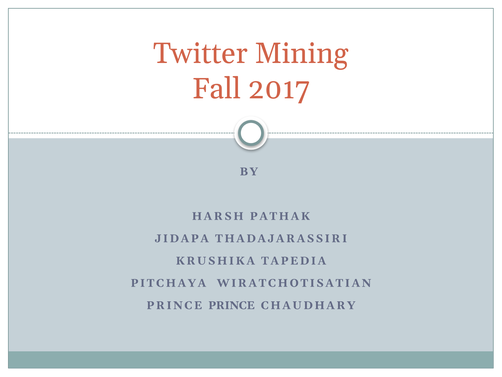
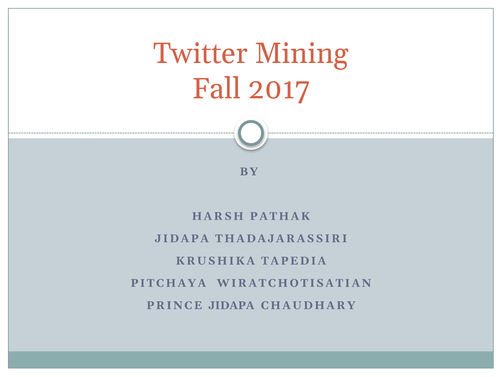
PRINCE PRINCE: PRINCE -> JIDAPA
